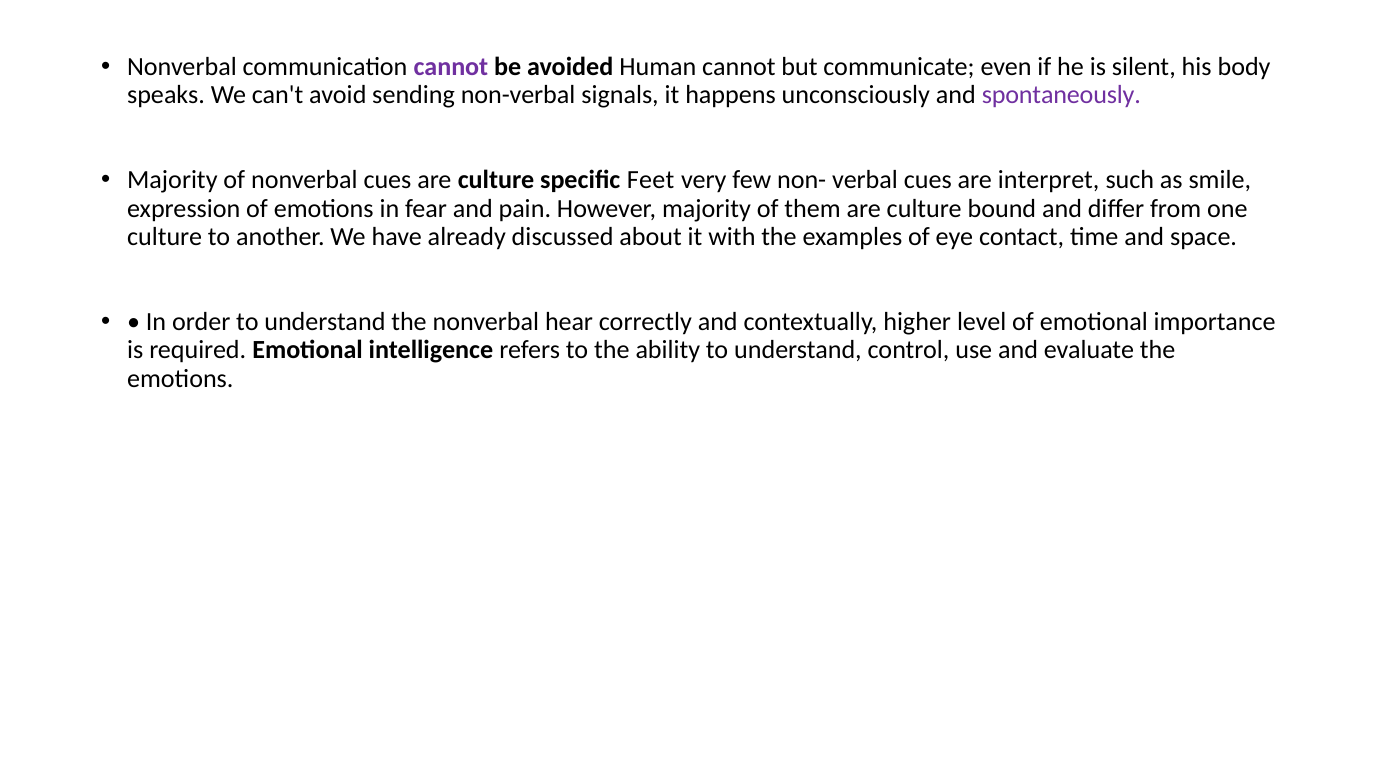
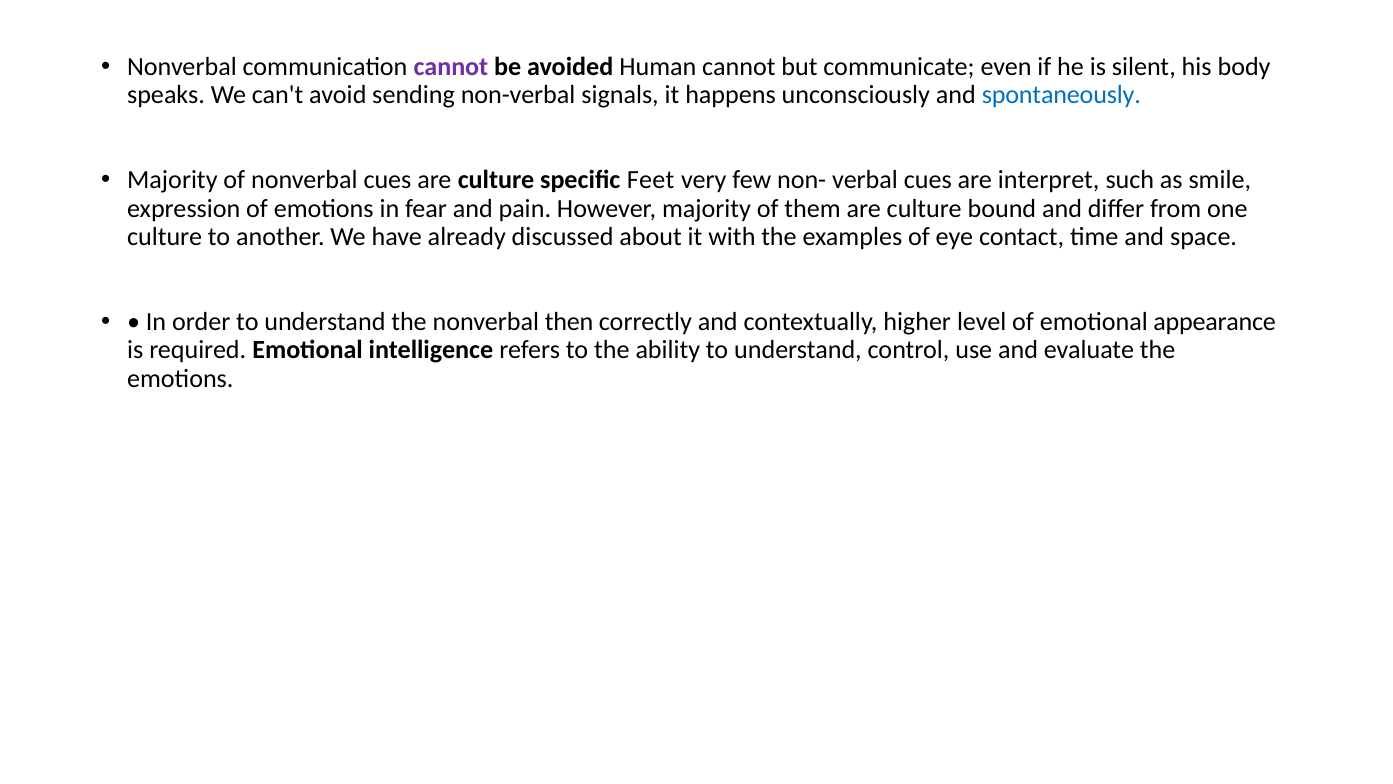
spontaneously colour: purple -> blue
hear: hear -> then
importance: importance -> appearance
